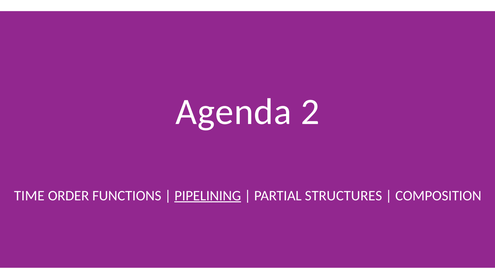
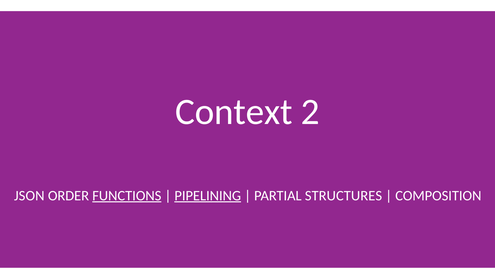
Agenda: Agenda -> Context
TIME: TIME -> JSON
FUNCTIONS underline: none -> present
